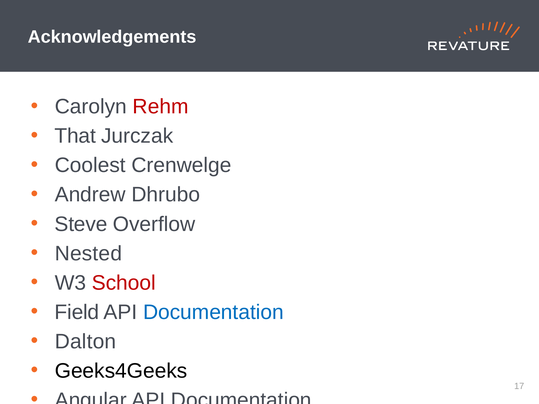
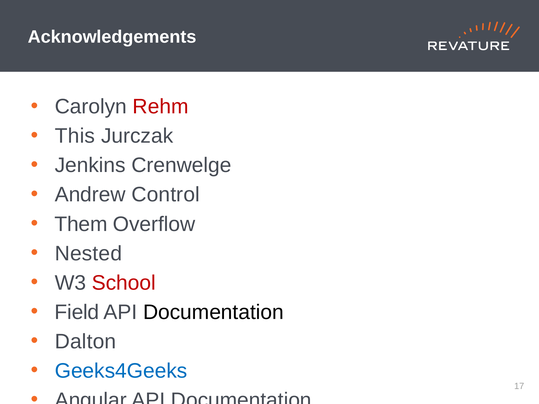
That: That -> This
Coolest: Coolest -> Jenkins
Dhrubo: Dhrubo -> Control
Steve: Steve -> Them
Documentation at (213, 312) colour: blue -> black
Geeks4Geeks colour: black -> blue
